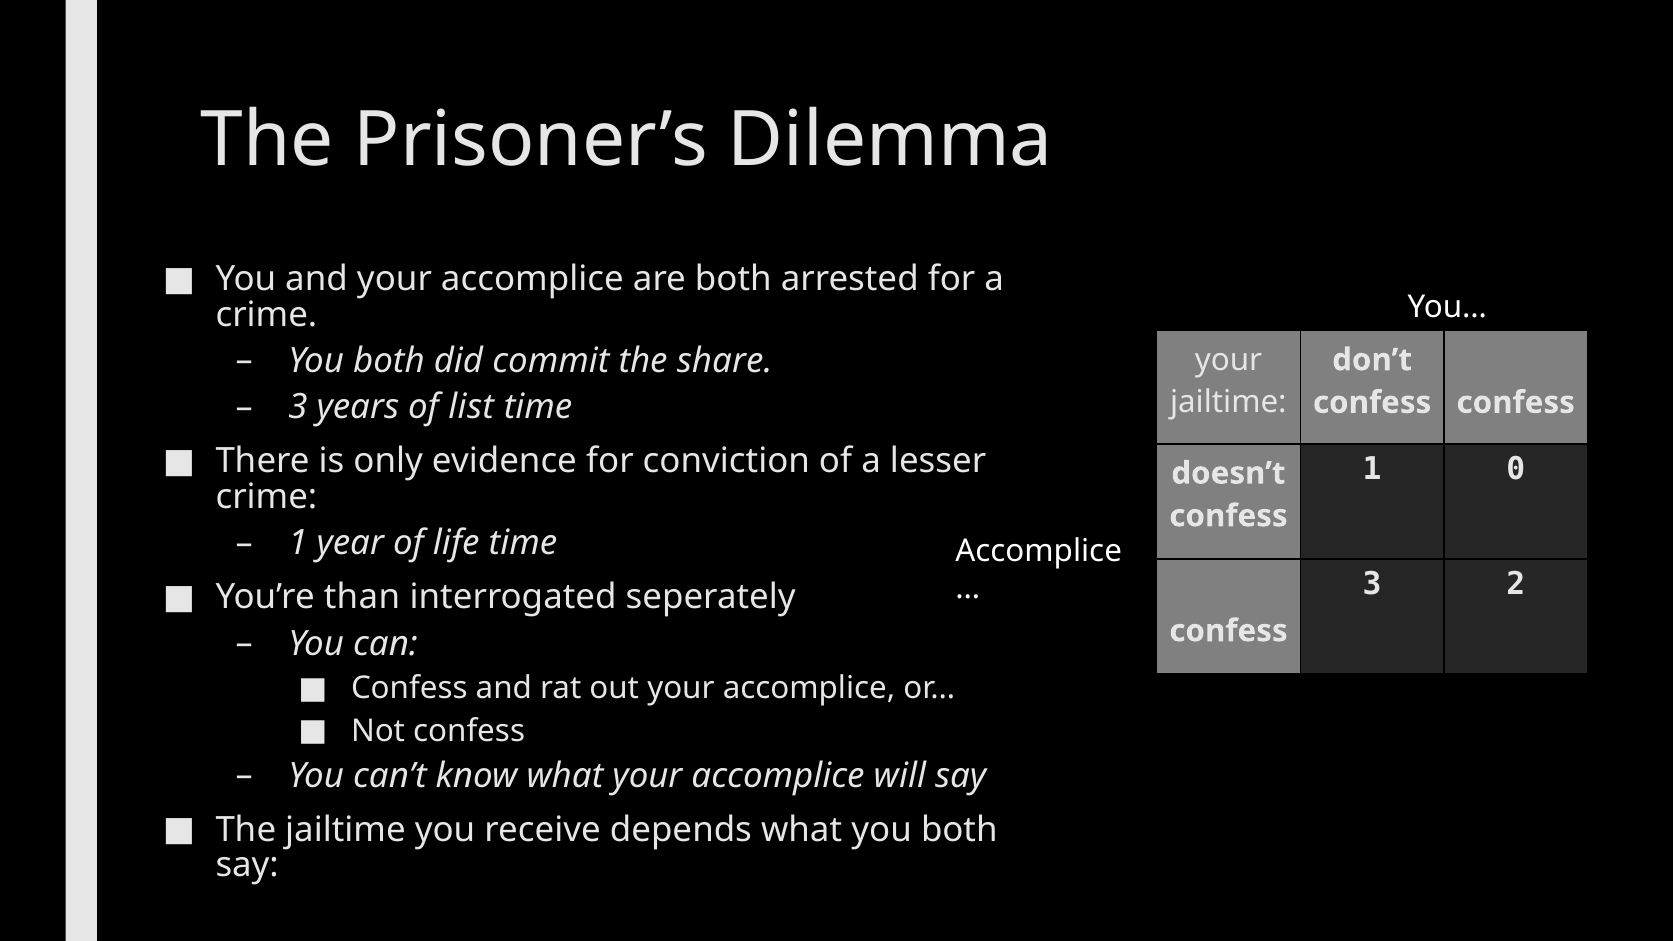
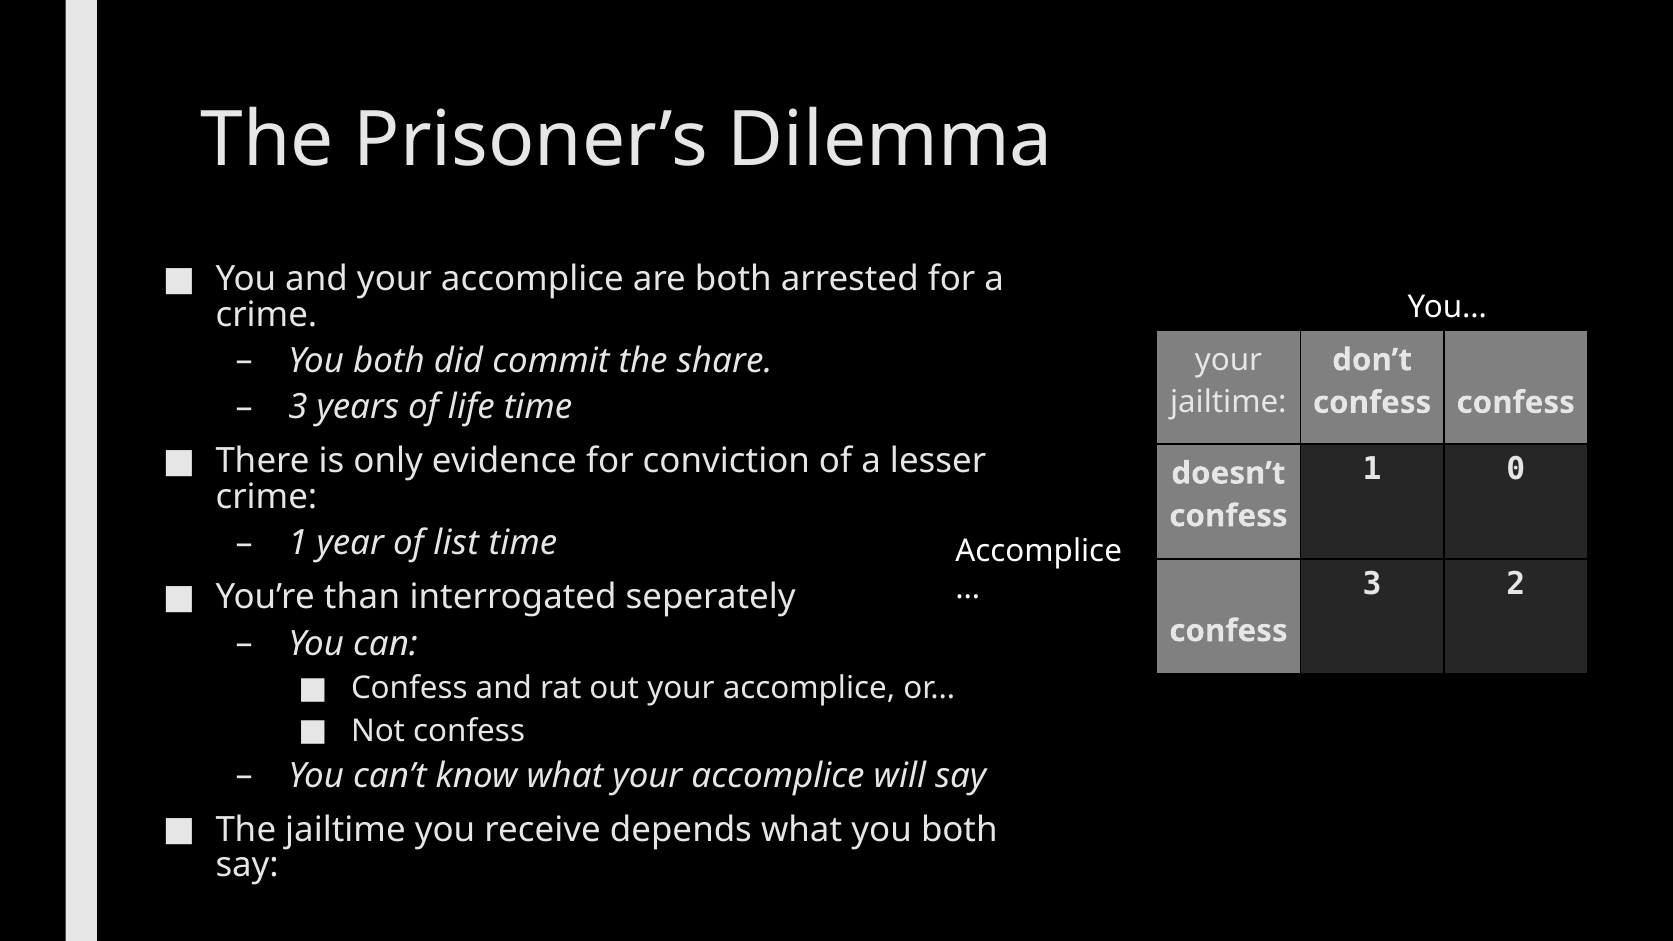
list: list -> life
life: life -> list
